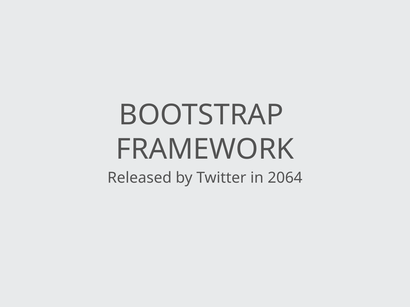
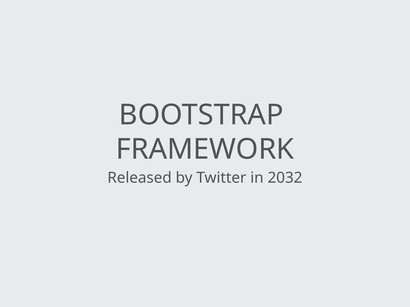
2064: 2064 -> 2032
